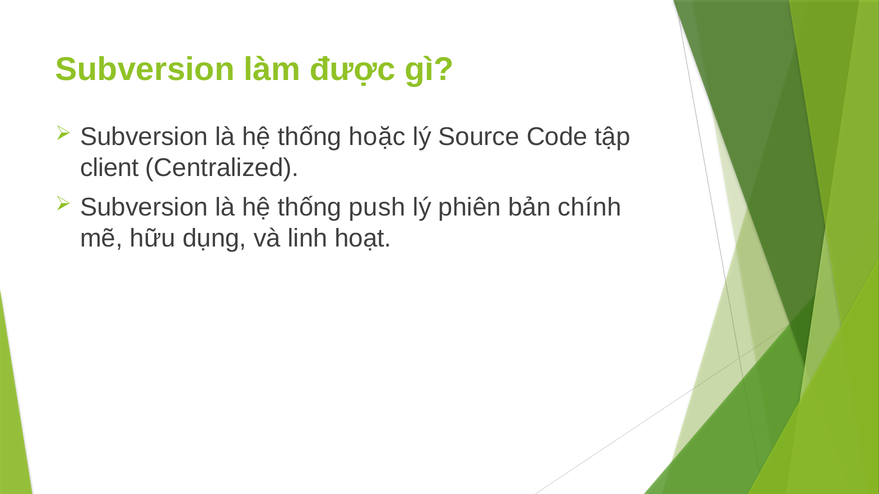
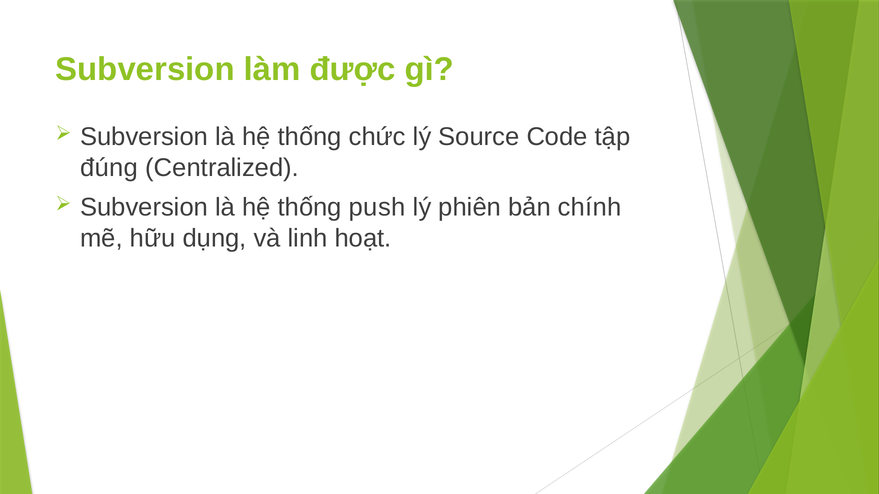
hoặc: hoặc -> chức
client: client -> đúng
